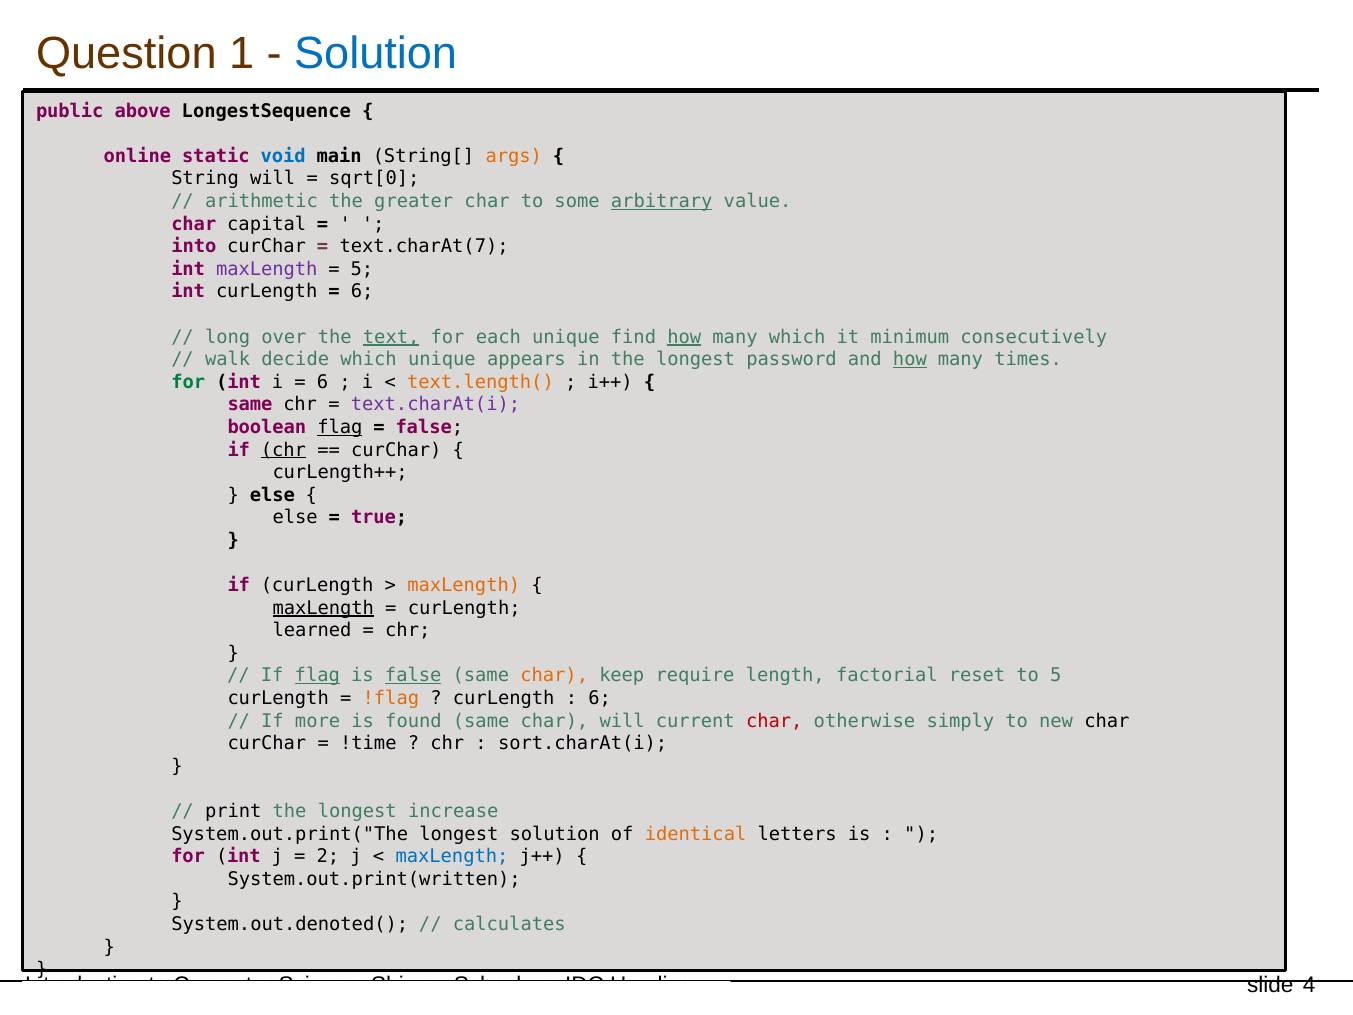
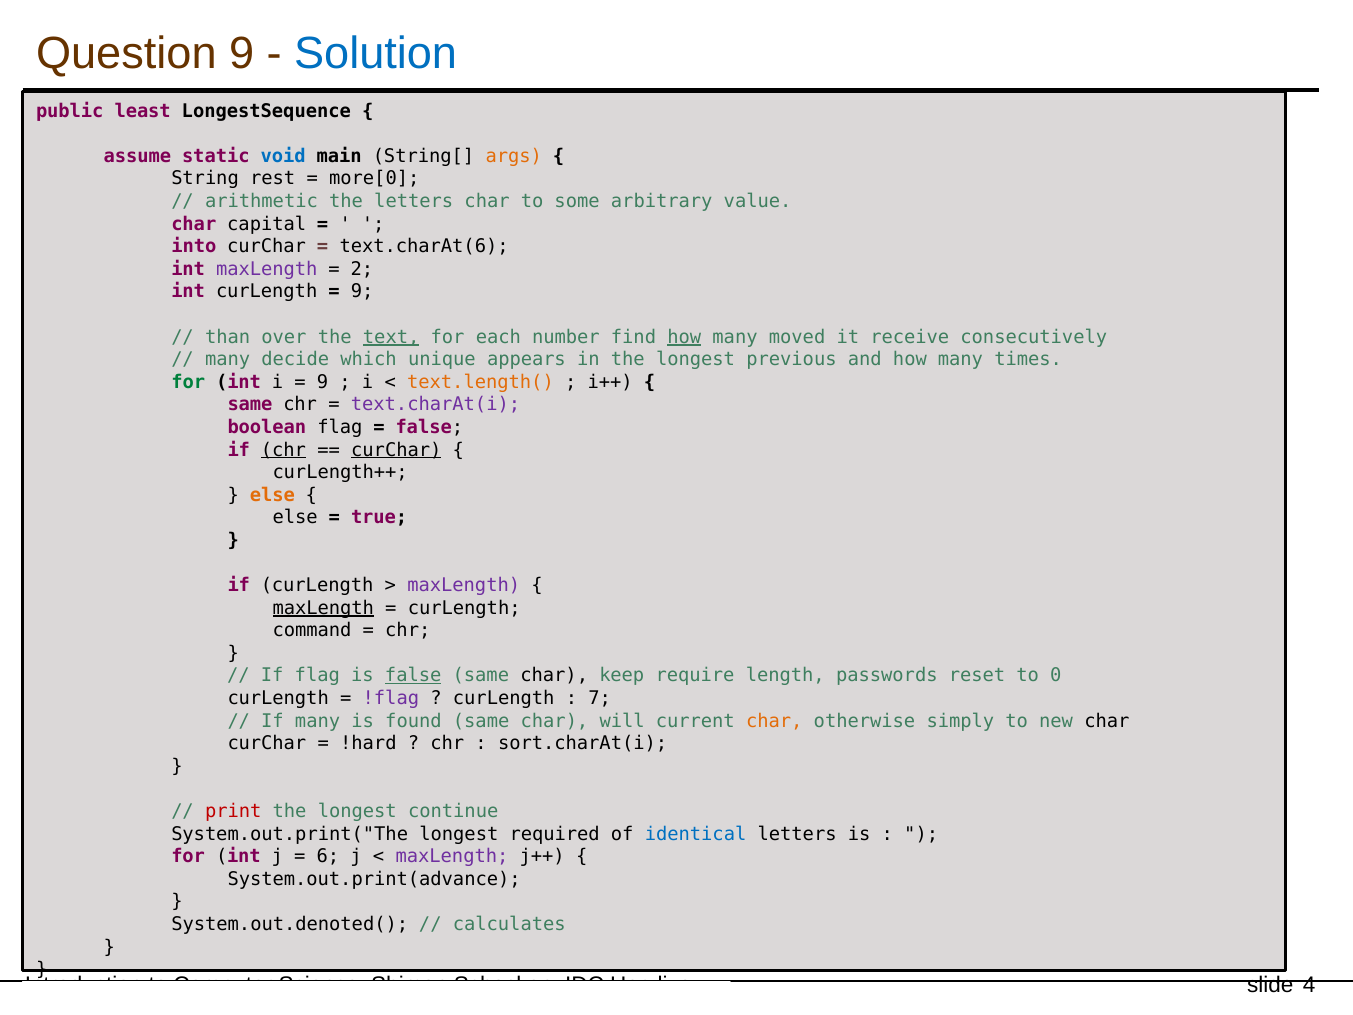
Question 1: 1 -> 9
above: above -> least
online: online -> assume
String will: will -> rest
sqrt[0: sqrt[0 -> more[0
the greater: greater -> letters
arbitrary underline: present -> none
text.charAt(7: text.charAt(7 -> text.charAt(6
5 at (362, 269): 5 -> 2
6 at (362, 292): 6 -> 9
long: long -> than
each unique: unique -> number
many which: which -> moved
minimum: minimum -> receive
walk at (228, 359): walk -> many
password: password -> previous
how at (910, 359) underline: present -> none
6 at (322, 382): 6 -> 9
flag at (340, 427) underline: present -> none
curChar at (396, 450) underline: none -> present
else at (272, 495) colour: black -> orange
maxLength at (464, 585) colour: orange -> purple
learned: learned -> command
flag at (317, 676) underline: present -> none
char at (554, 676) colour: orange -> black
factorial: factorial -> passwords
to 5: 5 -> 0
!flag colour: orange -> purple
6 at (600, 698): 6 -> 7
If more: more -> many
char at (774, 721) colour: red -> orange
!time: !time -> !hard
print colour: black -> red
increase: increase -> continue
longest solution: solution -> required
identical colour: orange -> blue
2: 2 -> 6
maxLength at (452, 856) colour: blue -> purple
System.out.print(written: System.out.print(written -> System.out.print(advance
